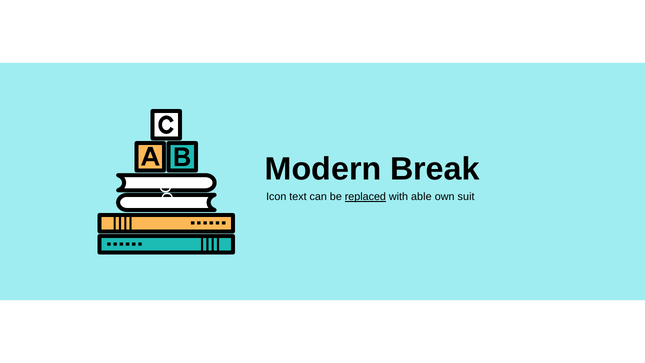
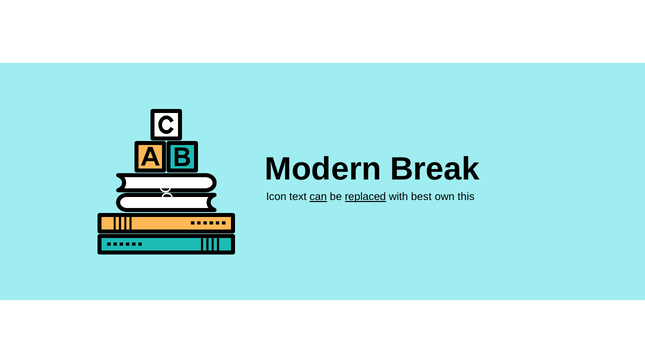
can underline: none -> present
able: able -> best
suit: suit -> this
